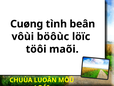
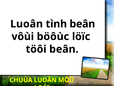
Cuøng at (27, 24): Cuøng -> Luoân
töôi maõi: maõi -> beân
